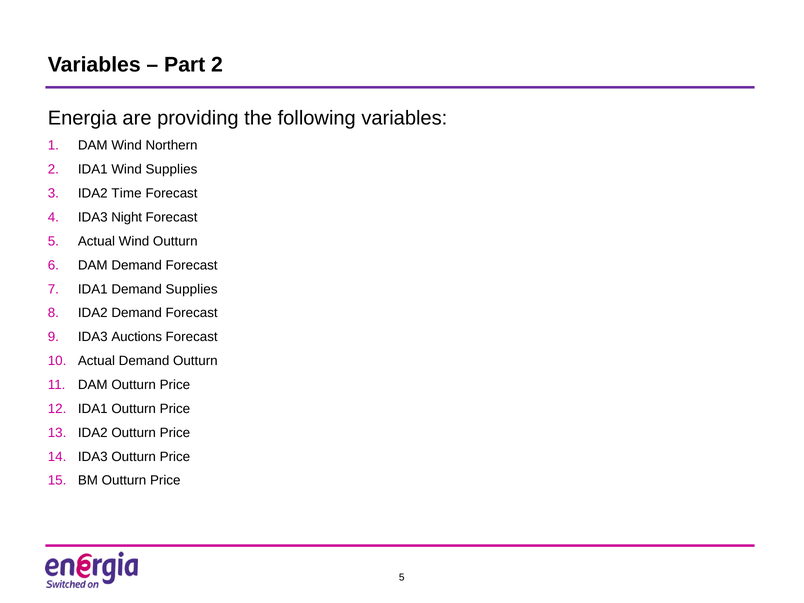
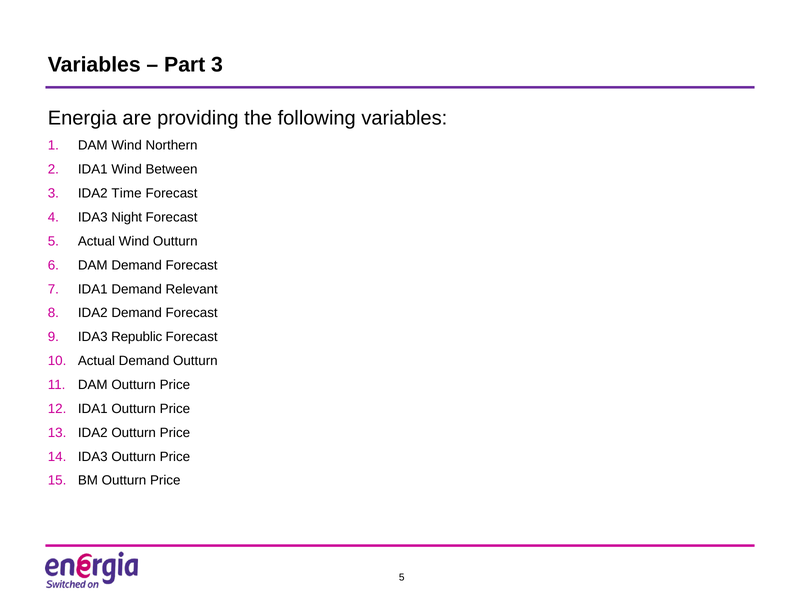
Part 2: 2 -> 3
Wind Supplies: Supplies -> Between
Demand Supplies: Supplies -> Relevant
Auctions: Auctions -> Republic
